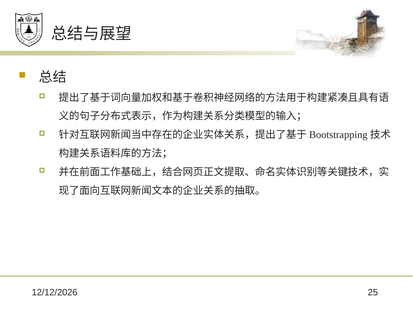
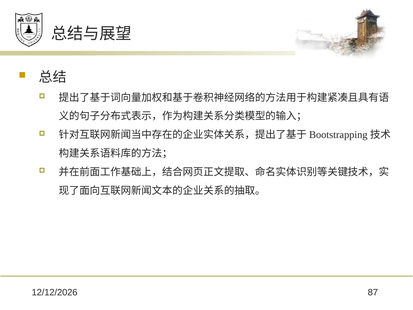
25: 25 -> 87
